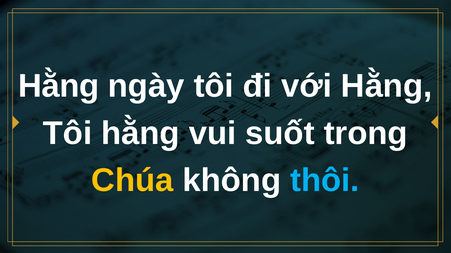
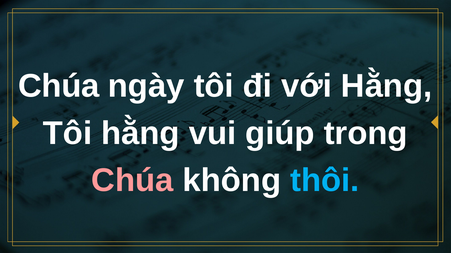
Hằng at (59, 86): Hằng -> Chúa
suốt: suốt -> giúp
Chúa at (132, 181) colour: yellow -> pink
